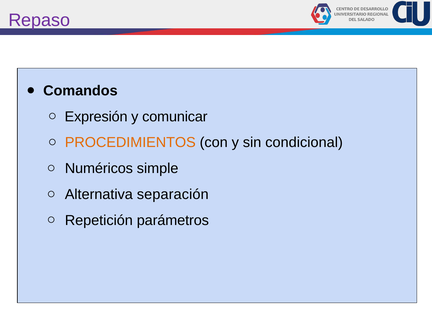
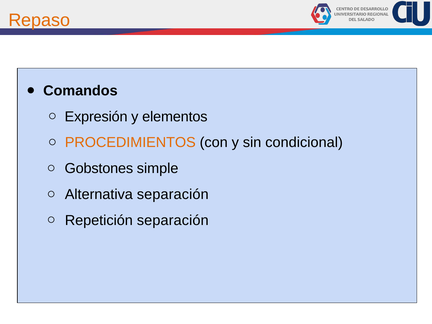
Repaso colour: purple -> orange
comunicar: comunicar -> elementos
Numéricos: Numéricos -> Gobstones
Repetición parámetros: parámetros -> separación
